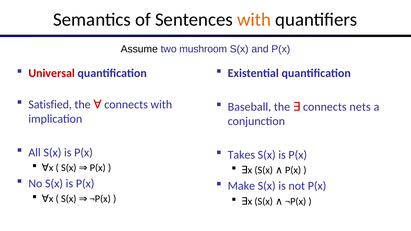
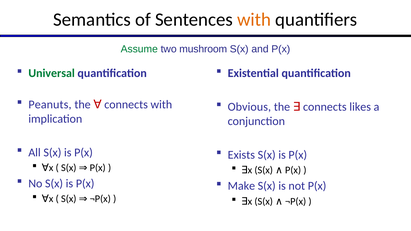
Assume colour: black -> green
Universal colour: red -> green
Satisfied: Satisfied -> Peanuts
Baseball: Baseball -> Obvious
nets: nets -> likes
Takes: Takes -> Exists
